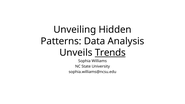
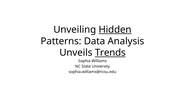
Hidden underline: none -> present
